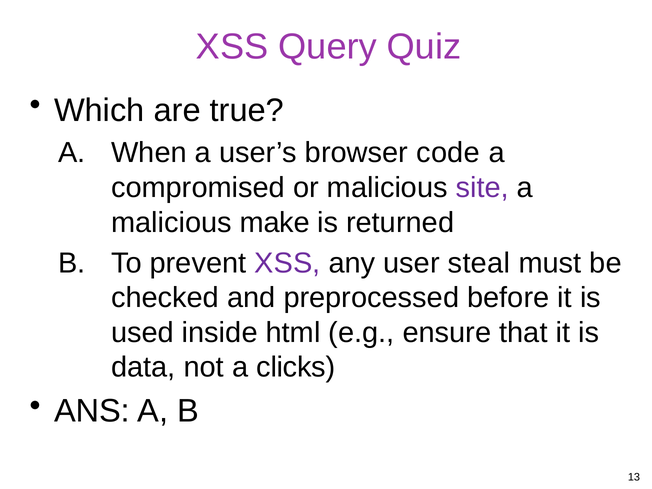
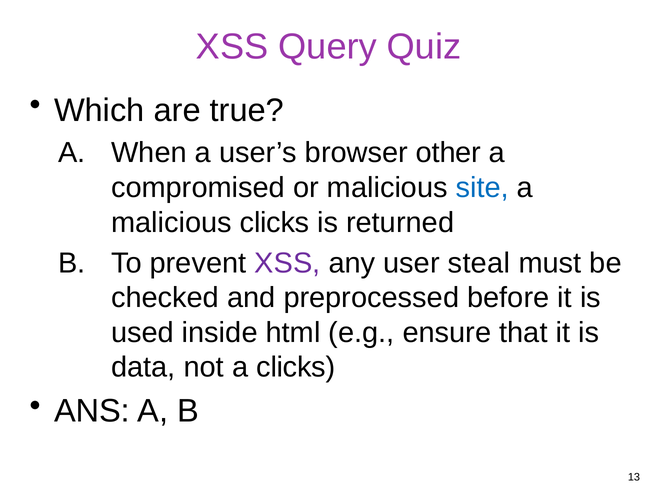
code: code -> other
site colour: purple -> blue
malicious make: make -> clicks
